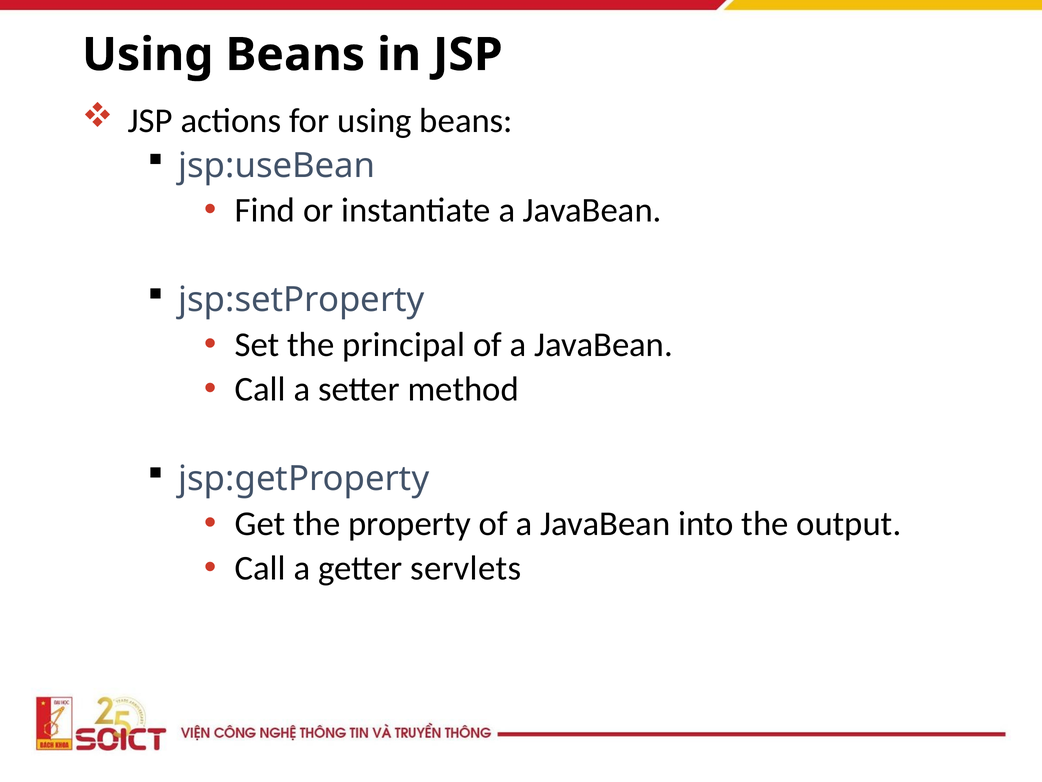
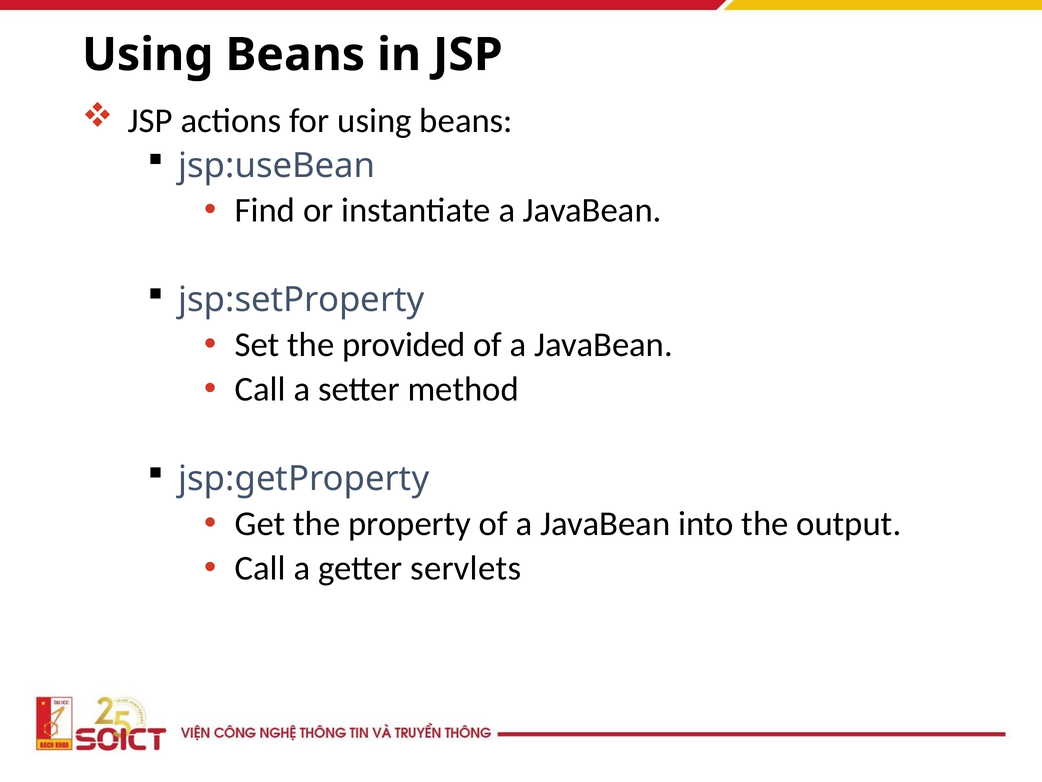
principal: principal -> provided
